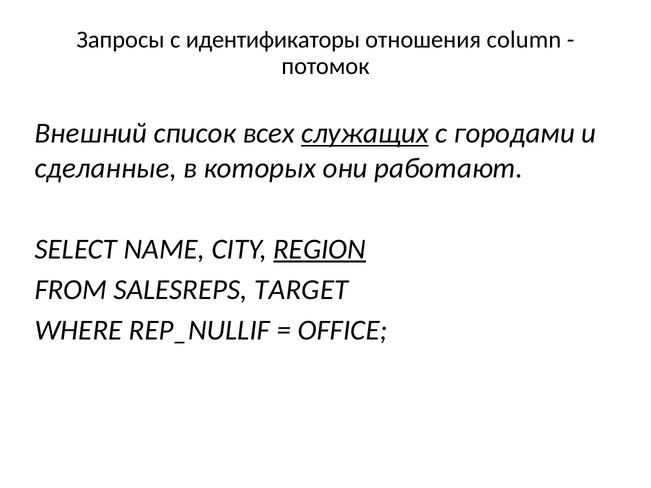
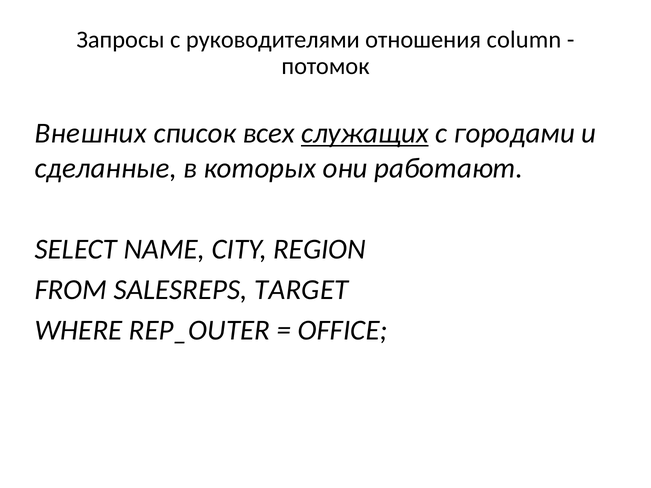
идентификаторы: идентификаторы -> руководителями
Внешний: Внешний -> Внешних
REGION underline: present -> none
REP_NULLIF: REP_NULLIF -> REP_OUTER
